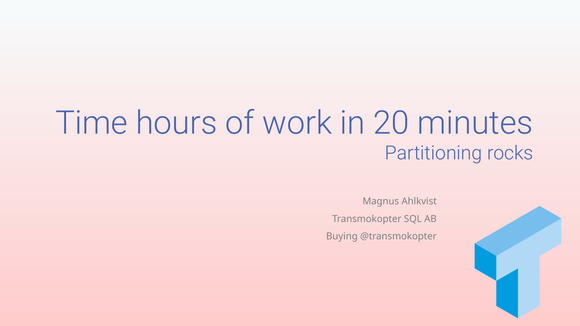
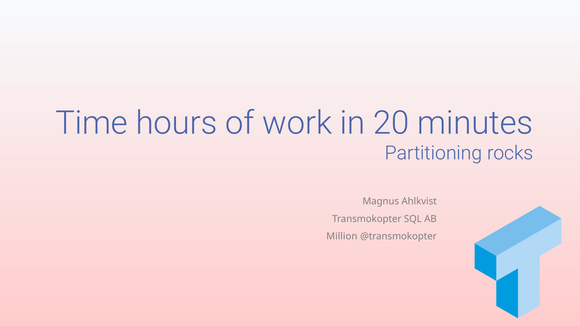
Buying: Buying -> Million
